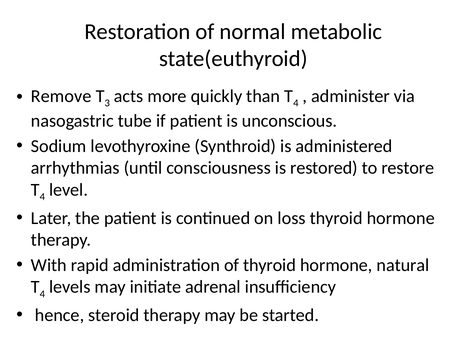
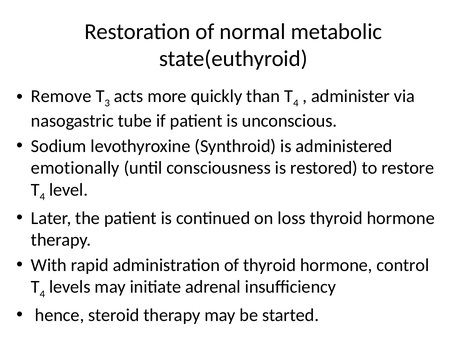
arrhythmias: arrhythmias -> emotionally
natural: natural -> control
